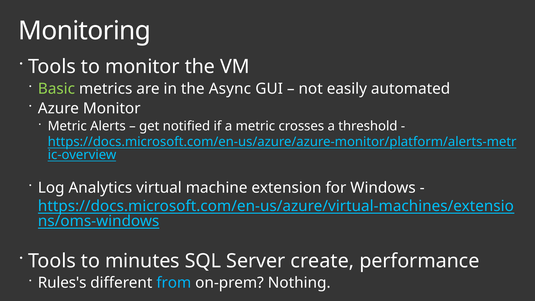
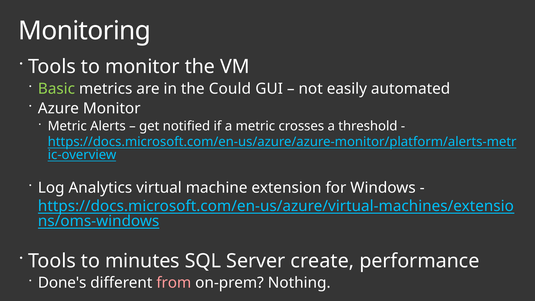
Async: Async -> Could
Rules's: Rules's -> Done's
from colour: light blue -> pink
